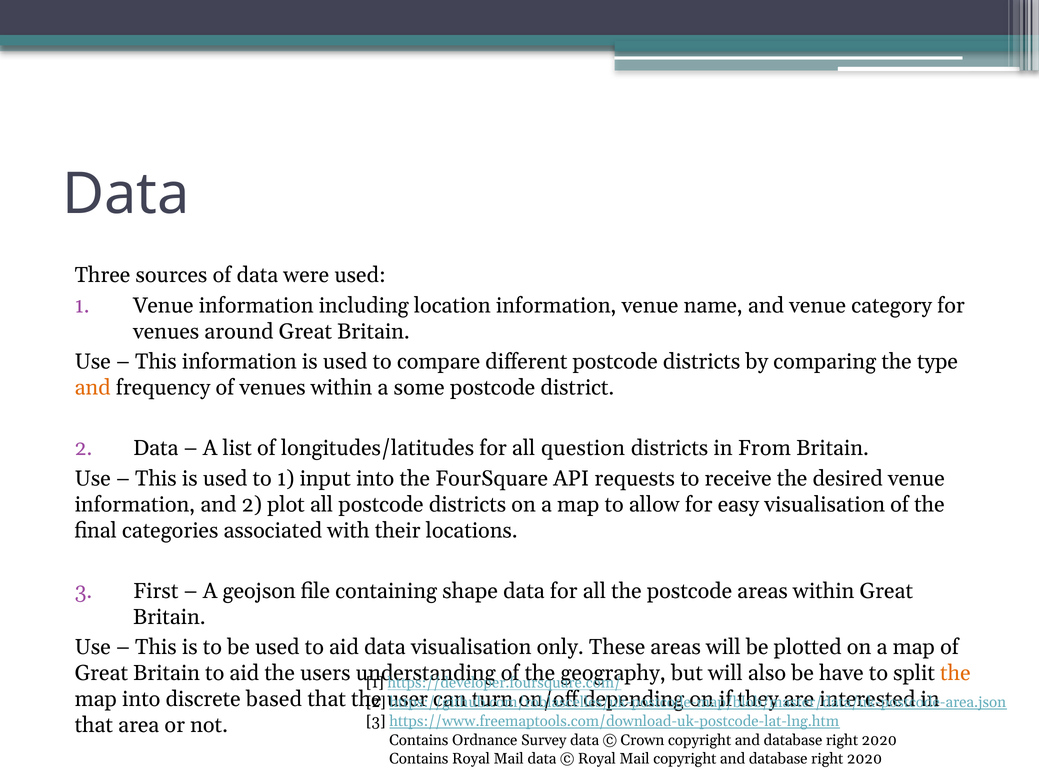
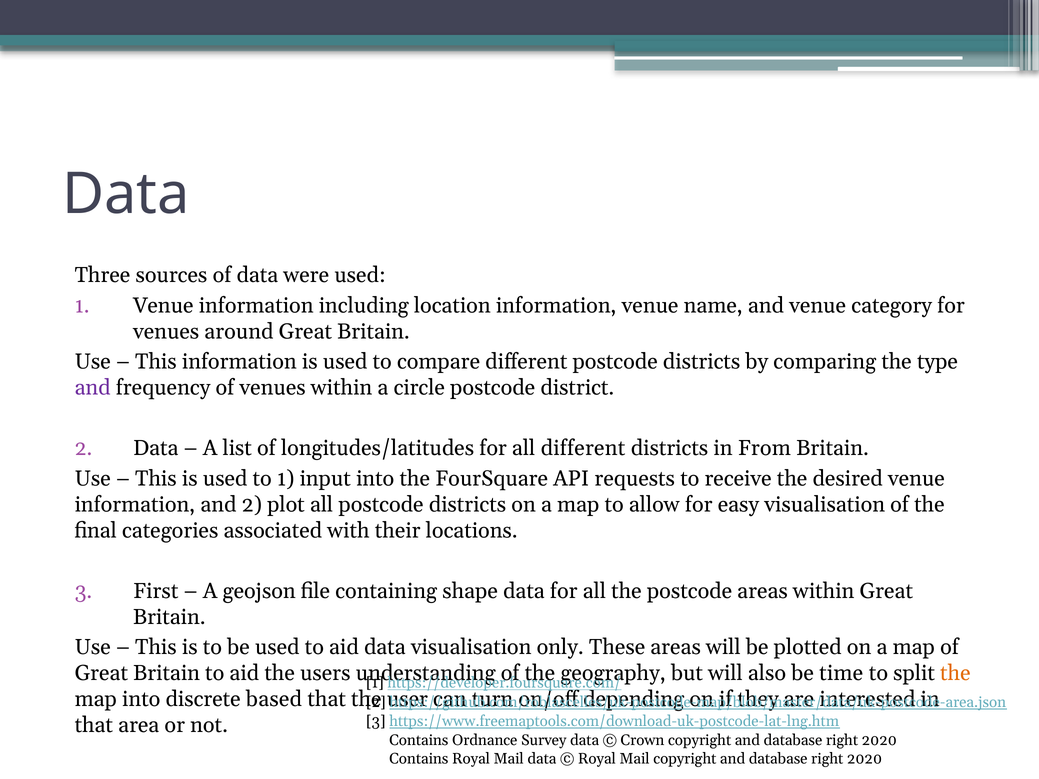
and at (93, 388) colour: orange -> purple
some: some -> circle
all question: question -> different
have: have -> time
